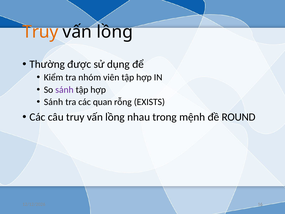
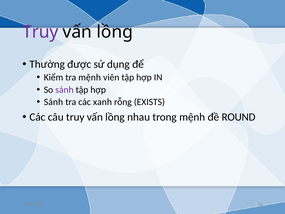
Truy at (40, 32) colour: orange -> purple
tra nhóm: nhóm -> mệnh
quan: quan -> xanh
